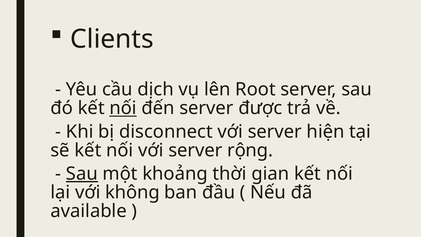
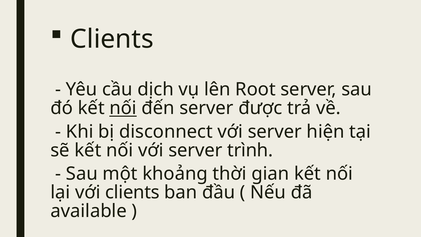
rộng: rộng -> trình
Sau at (82, 174) underline: present -> none
với không: không -> clients
